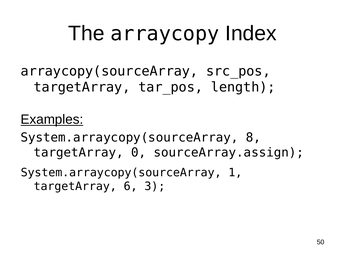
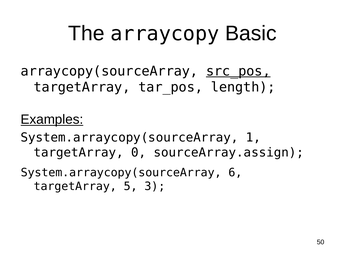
Index: Index -> Basic
src_pos underline: none -> present
8: 8 -> 1
1: 1 -> 6
6: 6 -> 5
